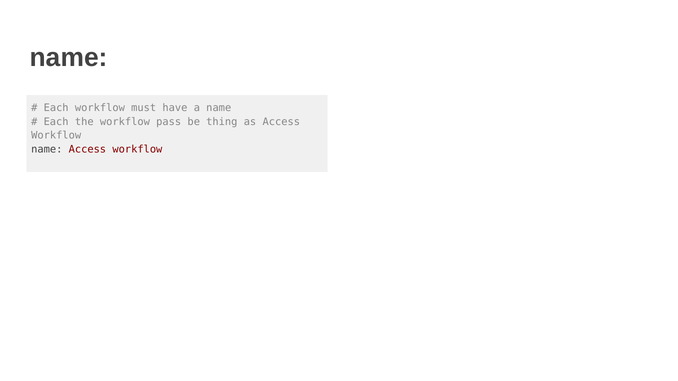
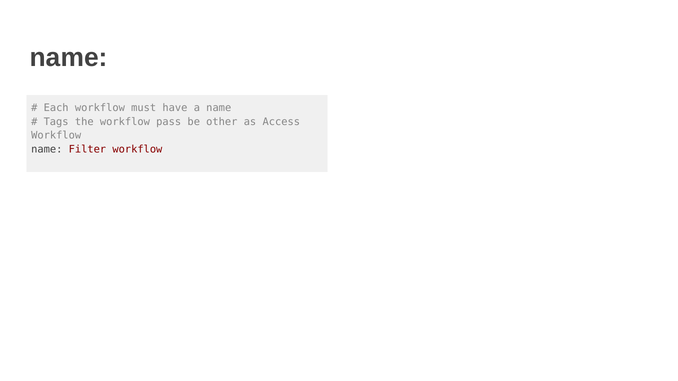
Each at (56, 122): Each -> Tags
thing: thing -> other
name Access: Access -> Filter
